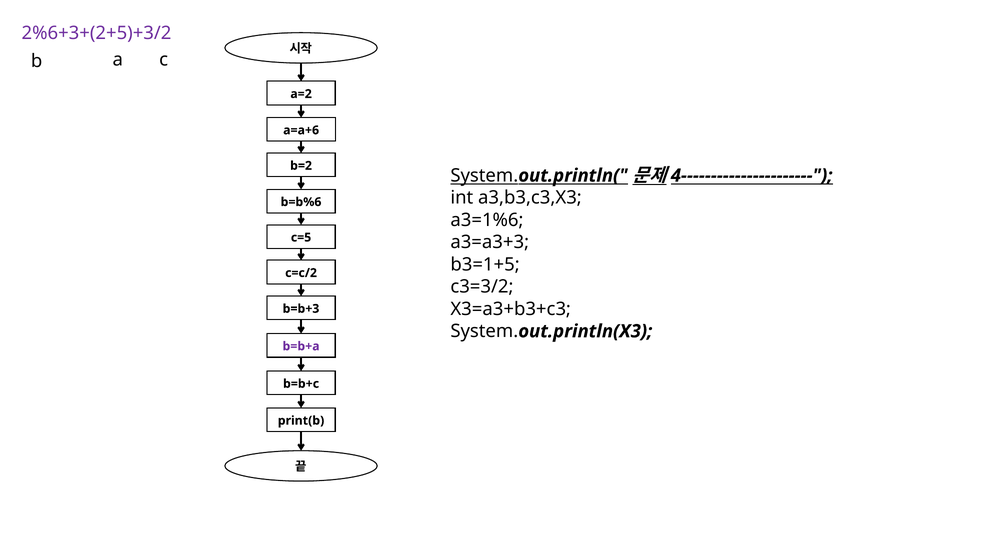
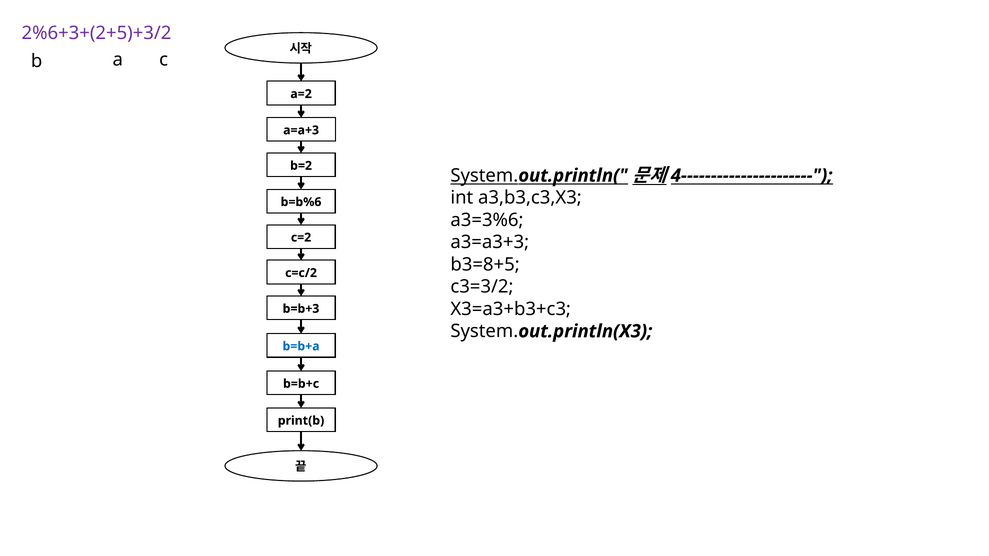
a=a+6: a=a+6 -> a=a+3
a3=1%6: a3=1%6 -> a3=3%6
c=5: c=5 -> c=2
b3=1+5: b3=1+5 -> b3=8+5
b=b+a colour: purple -> blue
